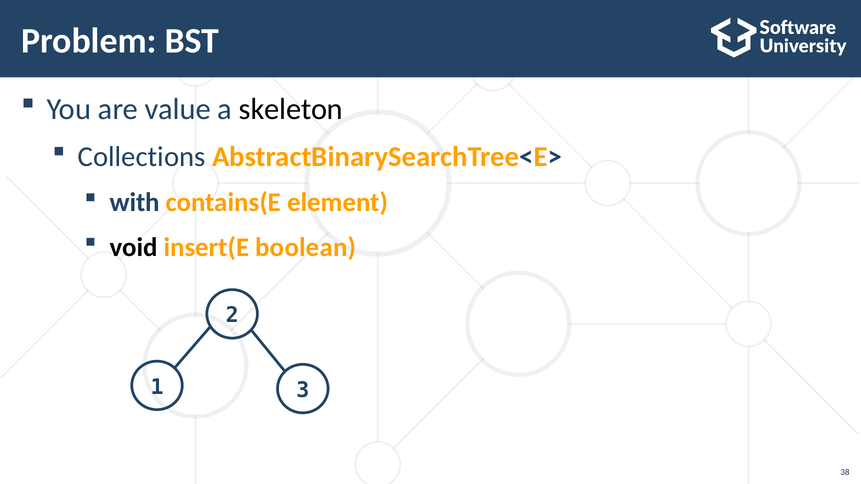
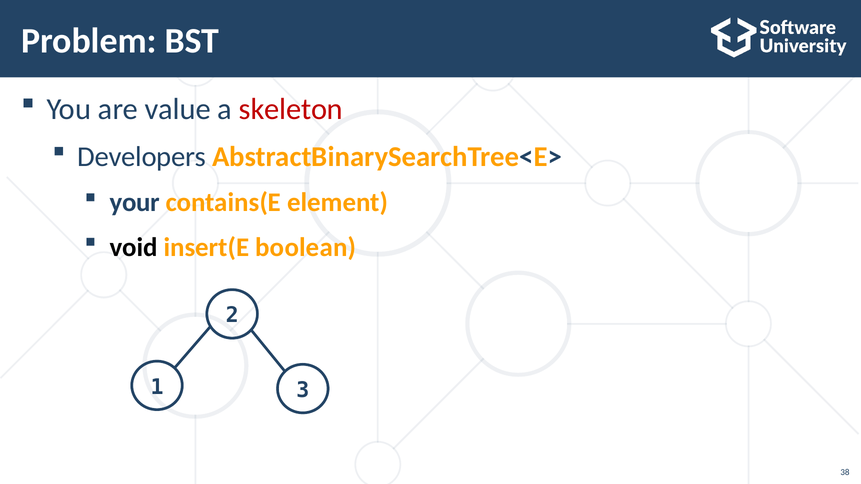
skeleton colour: black -> red
Collections: Collections -> Developers
with: with -> your
